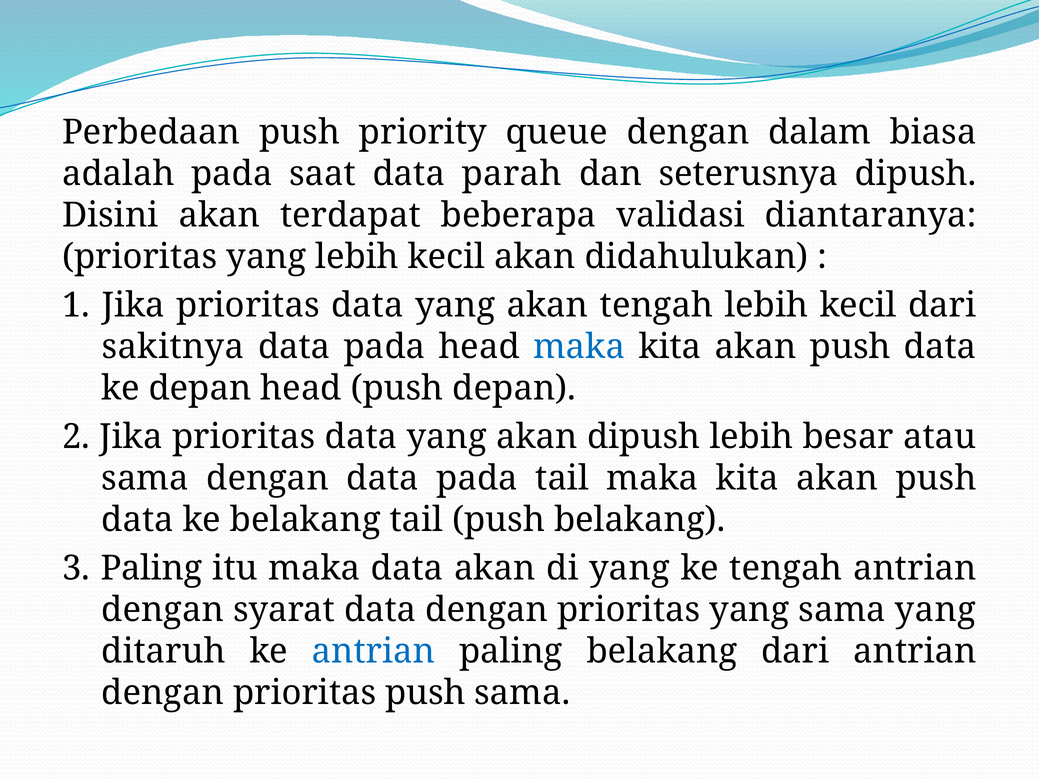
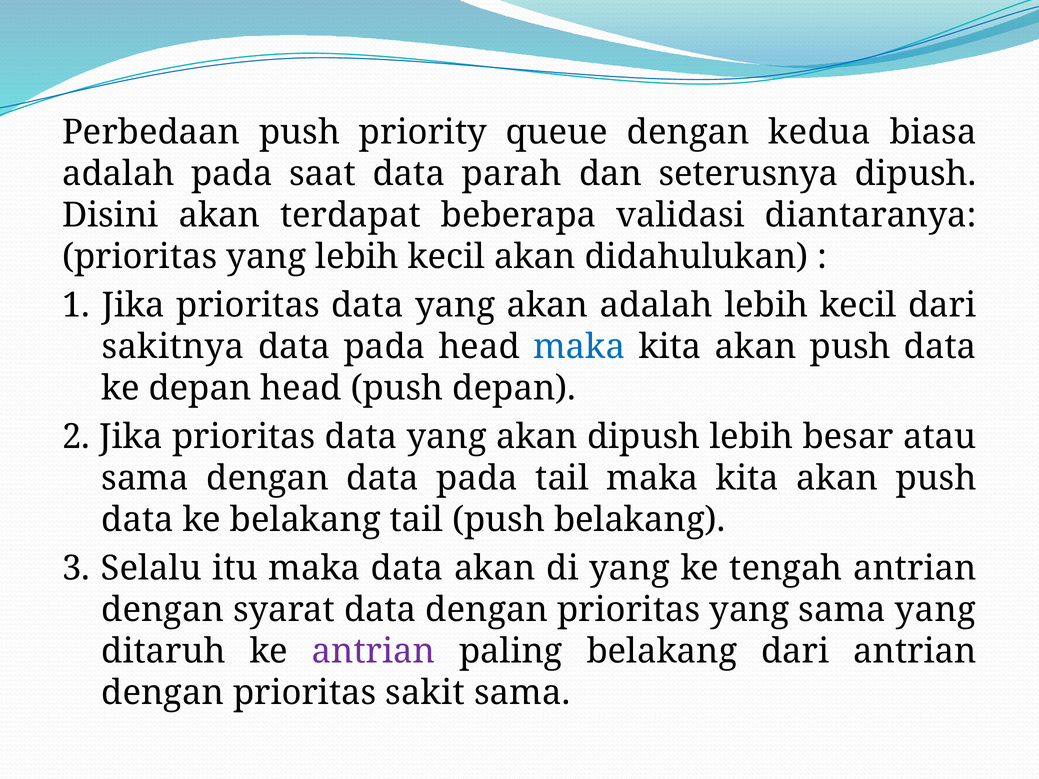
dalam: dalam -> kedua
akan tengah: tengah -> adalah
3 Paling: Paling -> Selalu
antrian at (373, 652) colour: blue -> purple
prioritas push: push -> sakit
